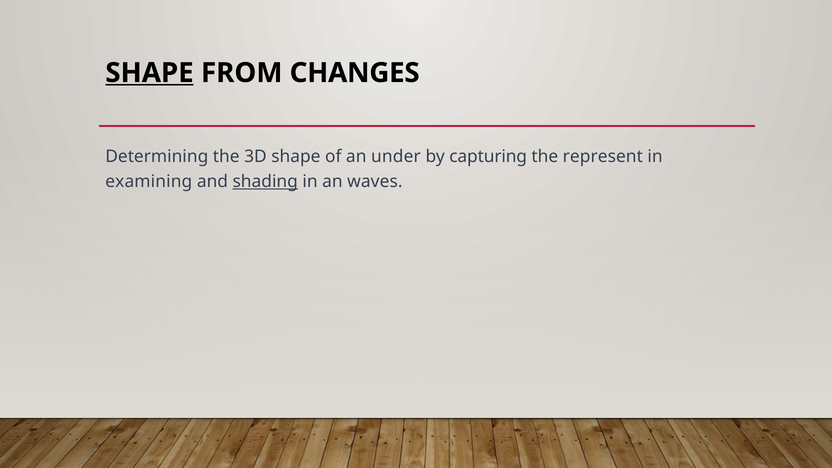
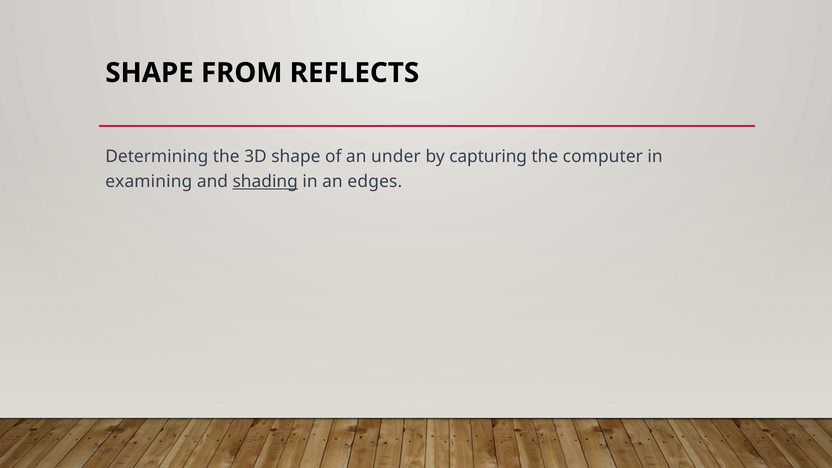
SHAPE at (150, 73) underline: present -> none
CHANGES: CHANGES -> REFLECTS
represent: represent -> computer
waves: waves -> edges
